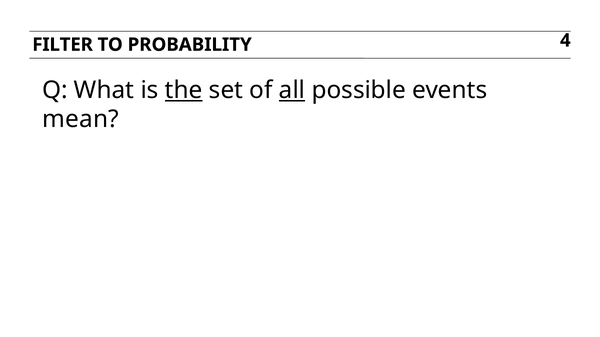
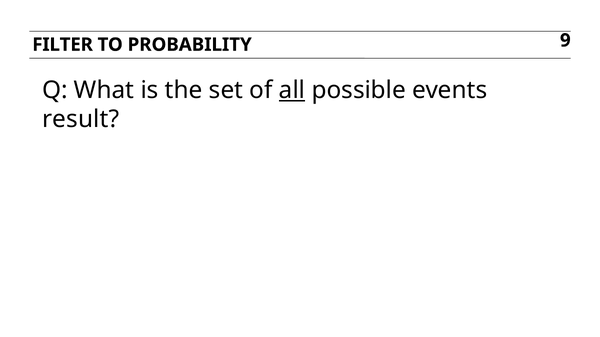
4: 4 -> 9
the underline: present -> none
mean: mean -> result
